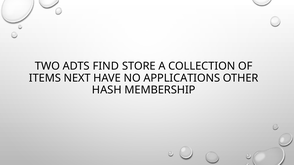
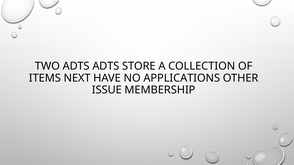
ADTS FIND: FIND -> ADTS
HASH: HASH -> ISSUE
